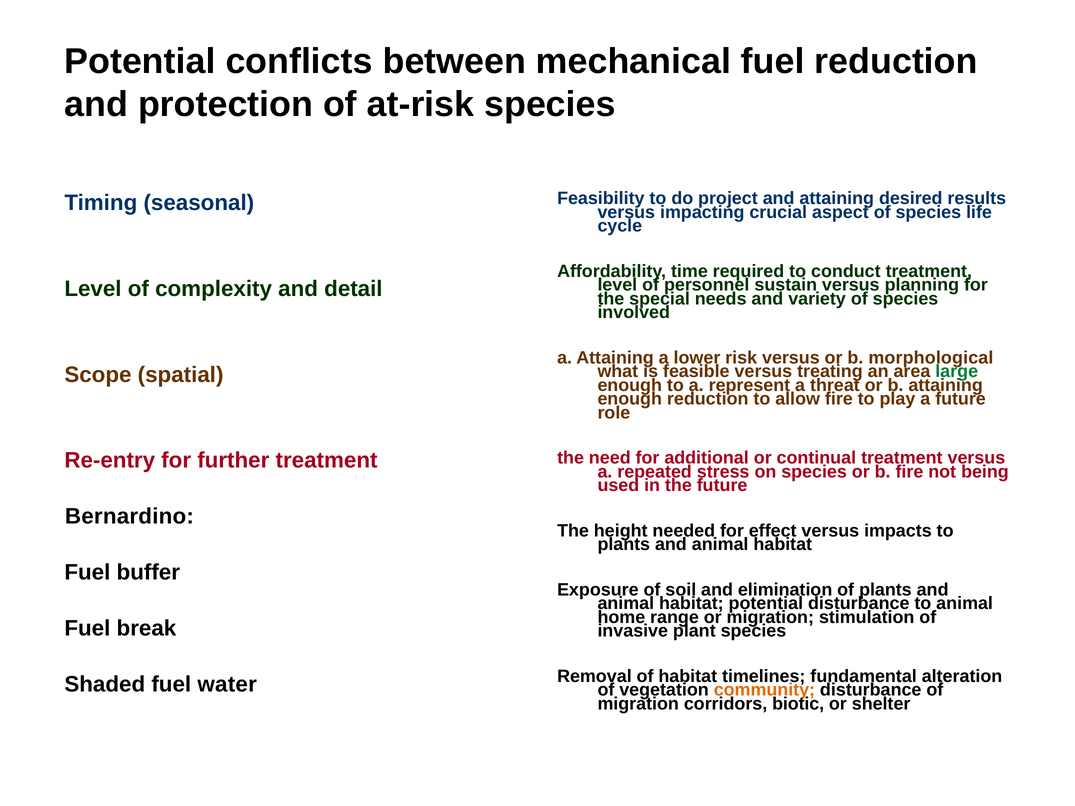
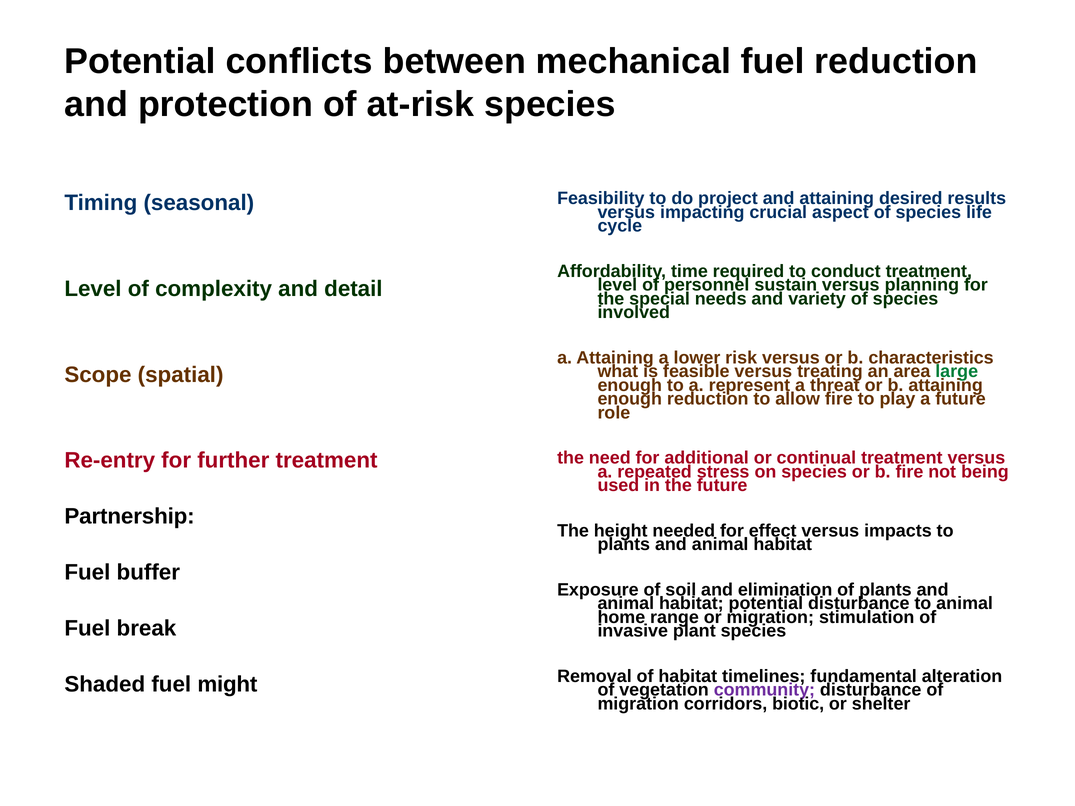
morphological: morphological -> characteristics
Bernardino: Bernardino -> Partnership
water: water -> might
community colour: orange -> purple
